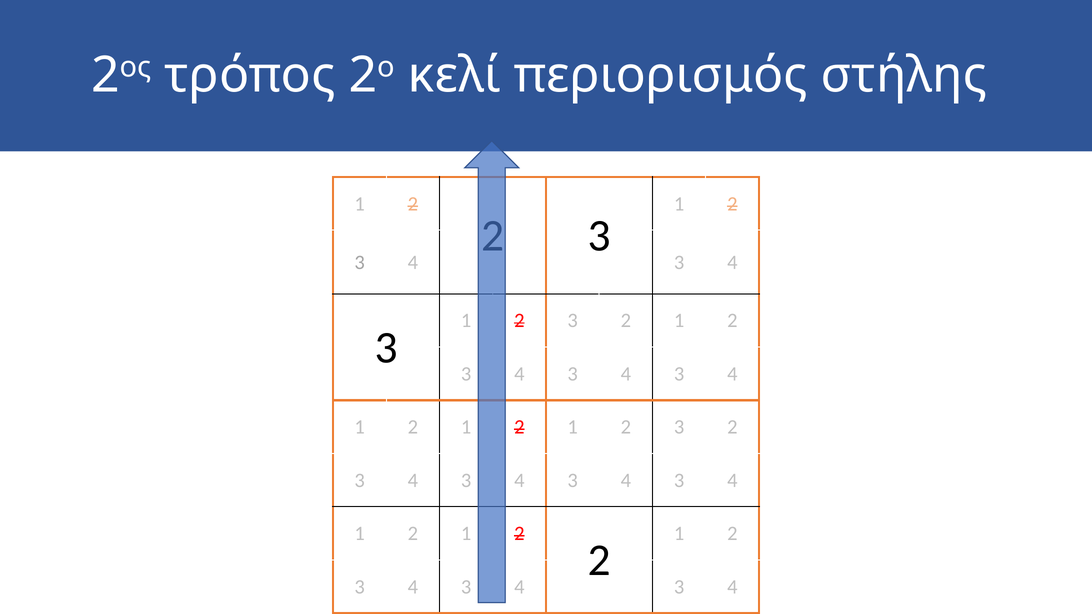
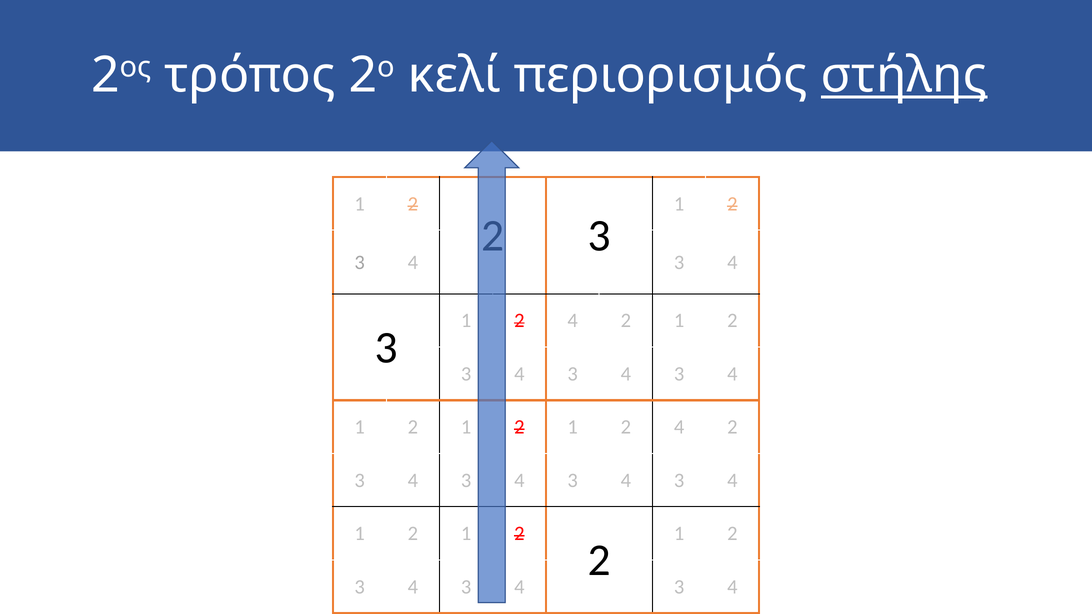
στήλης underline: none -> present
3 at (573, 321): 3 -> 4
3 at (679, 427): 3 -> 4
